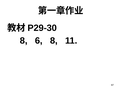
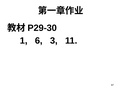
8 at (24, 41): 8 -> 1
6 8: 8 -> 3
